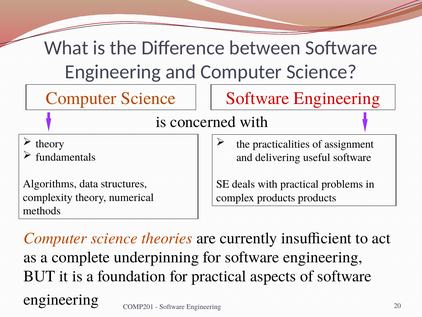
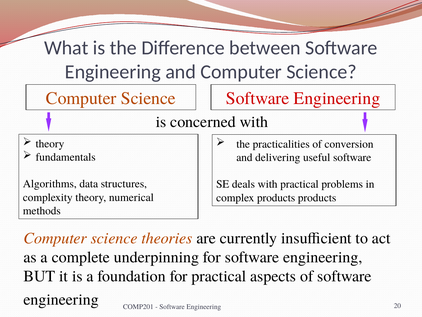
assignment: assignment -> conversion
